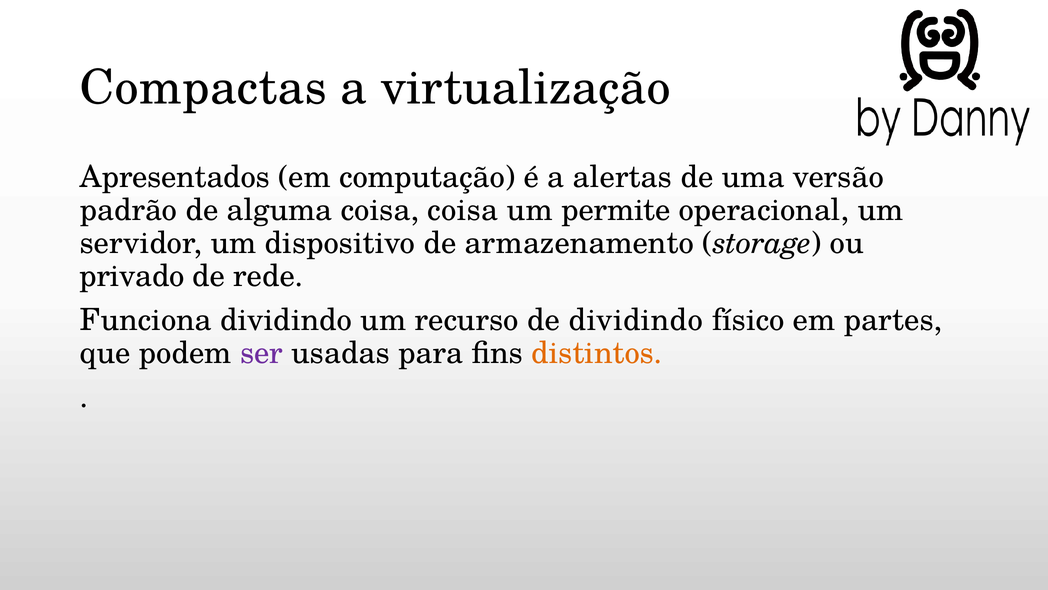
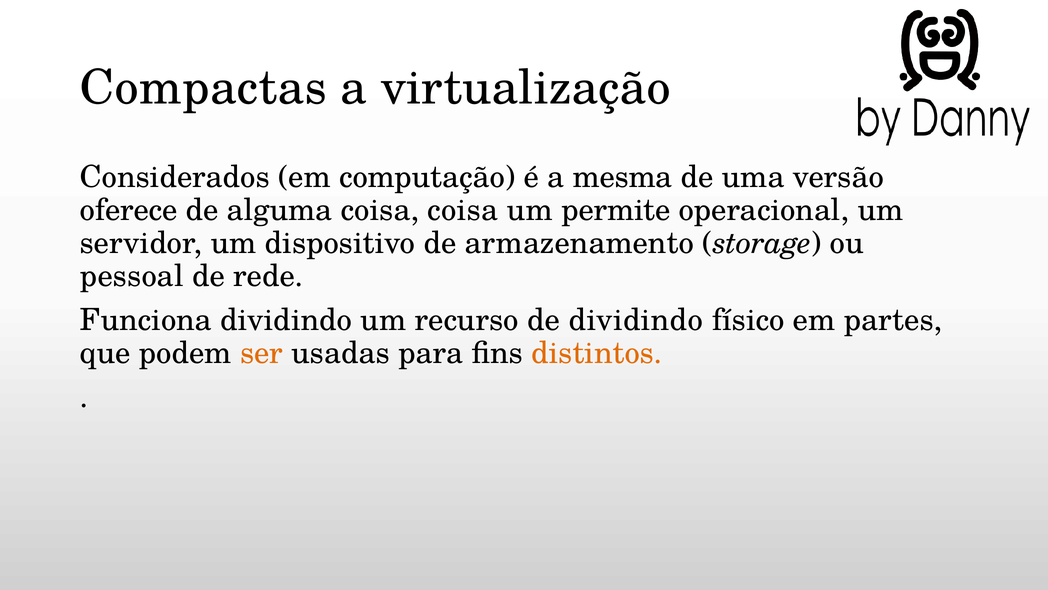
Apresentados: Apresentados -> Considerados
alertas: alertas -> mesma
padrão: padrão -> oferece
privado: privado -> pessoal
ser colour: purple -> orange
